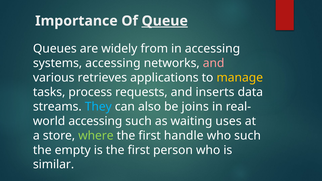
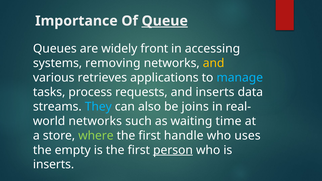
from: from -> front
systems accessing: accessing -> removing
and at (214, 63) colour: pink -> yellow
manage colour: yellow -> light blue
accessing at (95, 121): accessing -> networks
uses: uses -> time
who such: such -> uses
person underline: none -> present
similar at (54, 165): similar -> inserts
